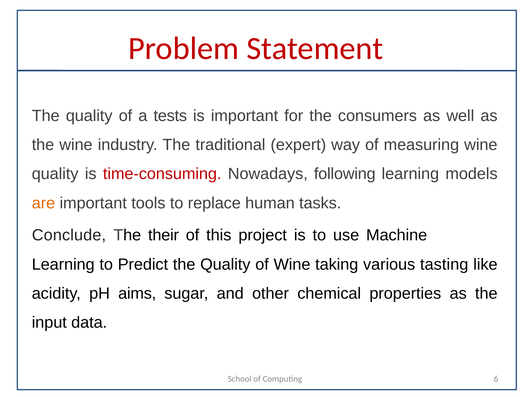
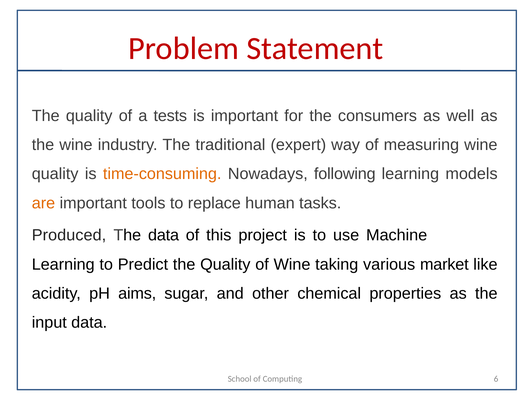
time-consuming colour: red -> orange
Conclude: Conclude -> Produced
The their: their -> data
tasting: tasting -> market
